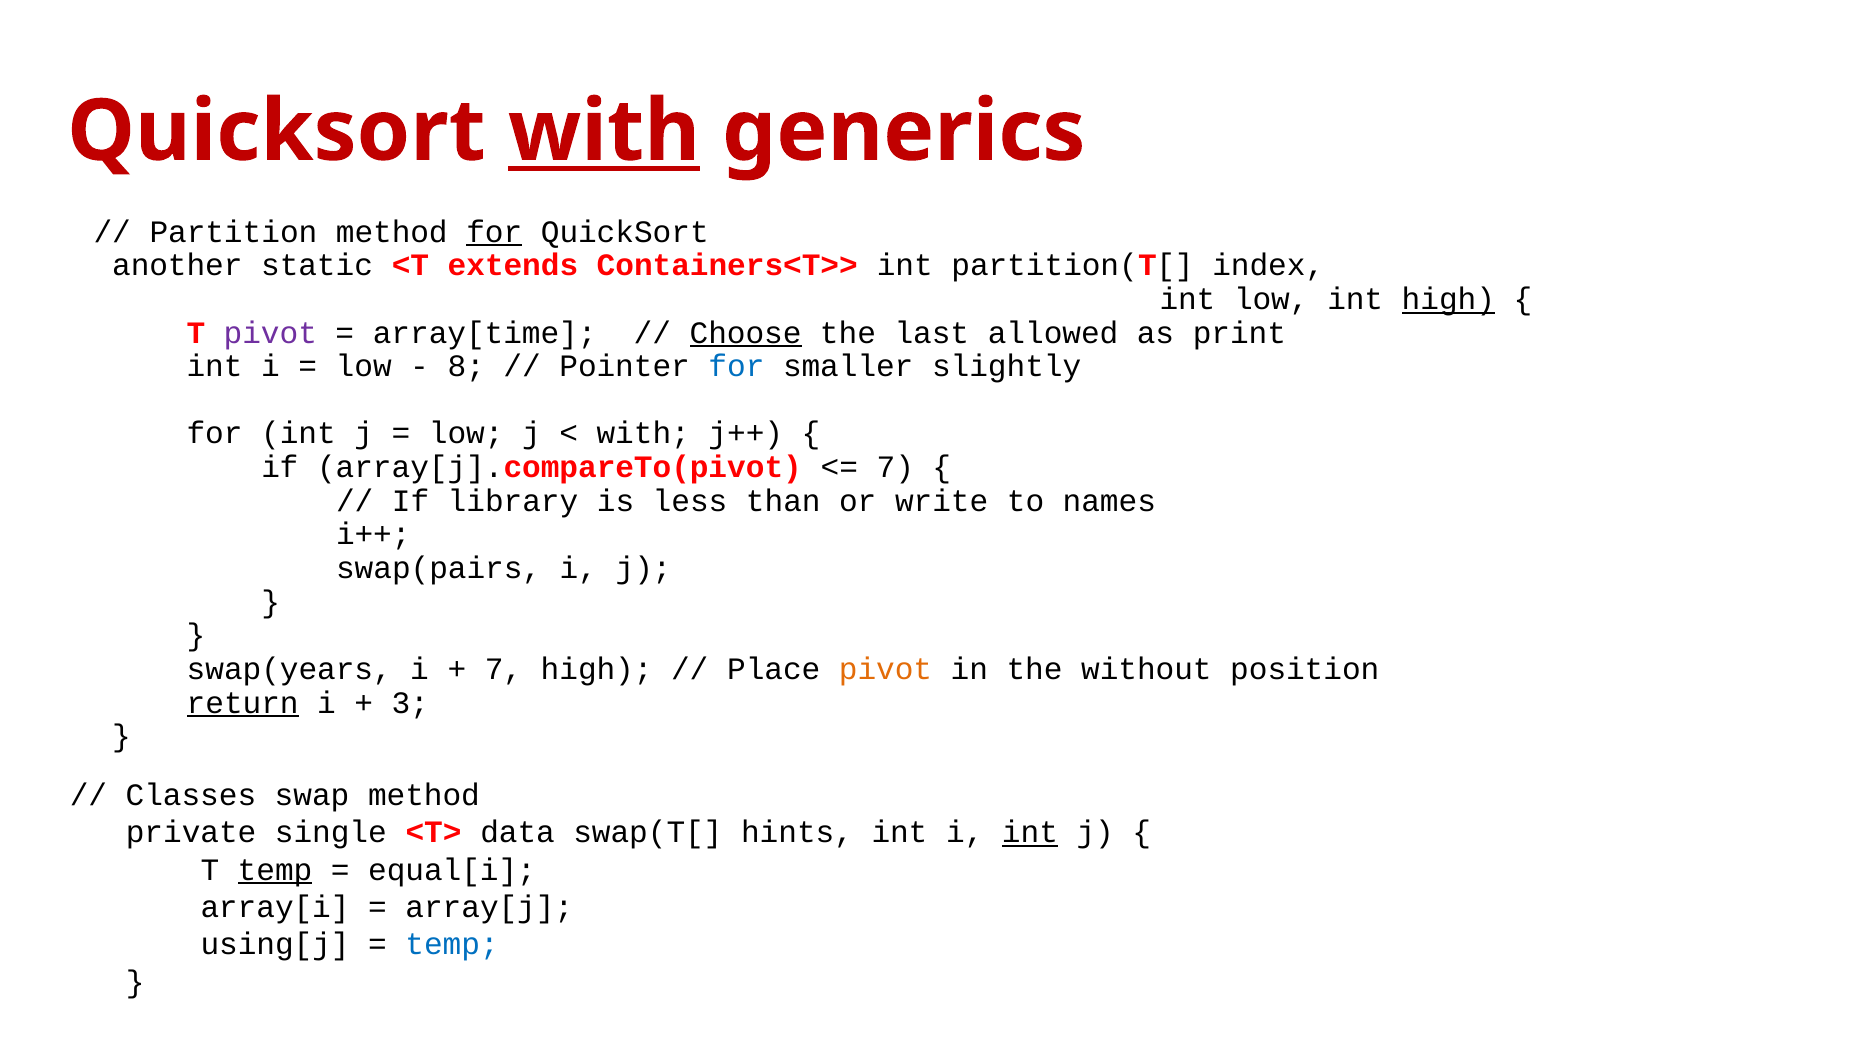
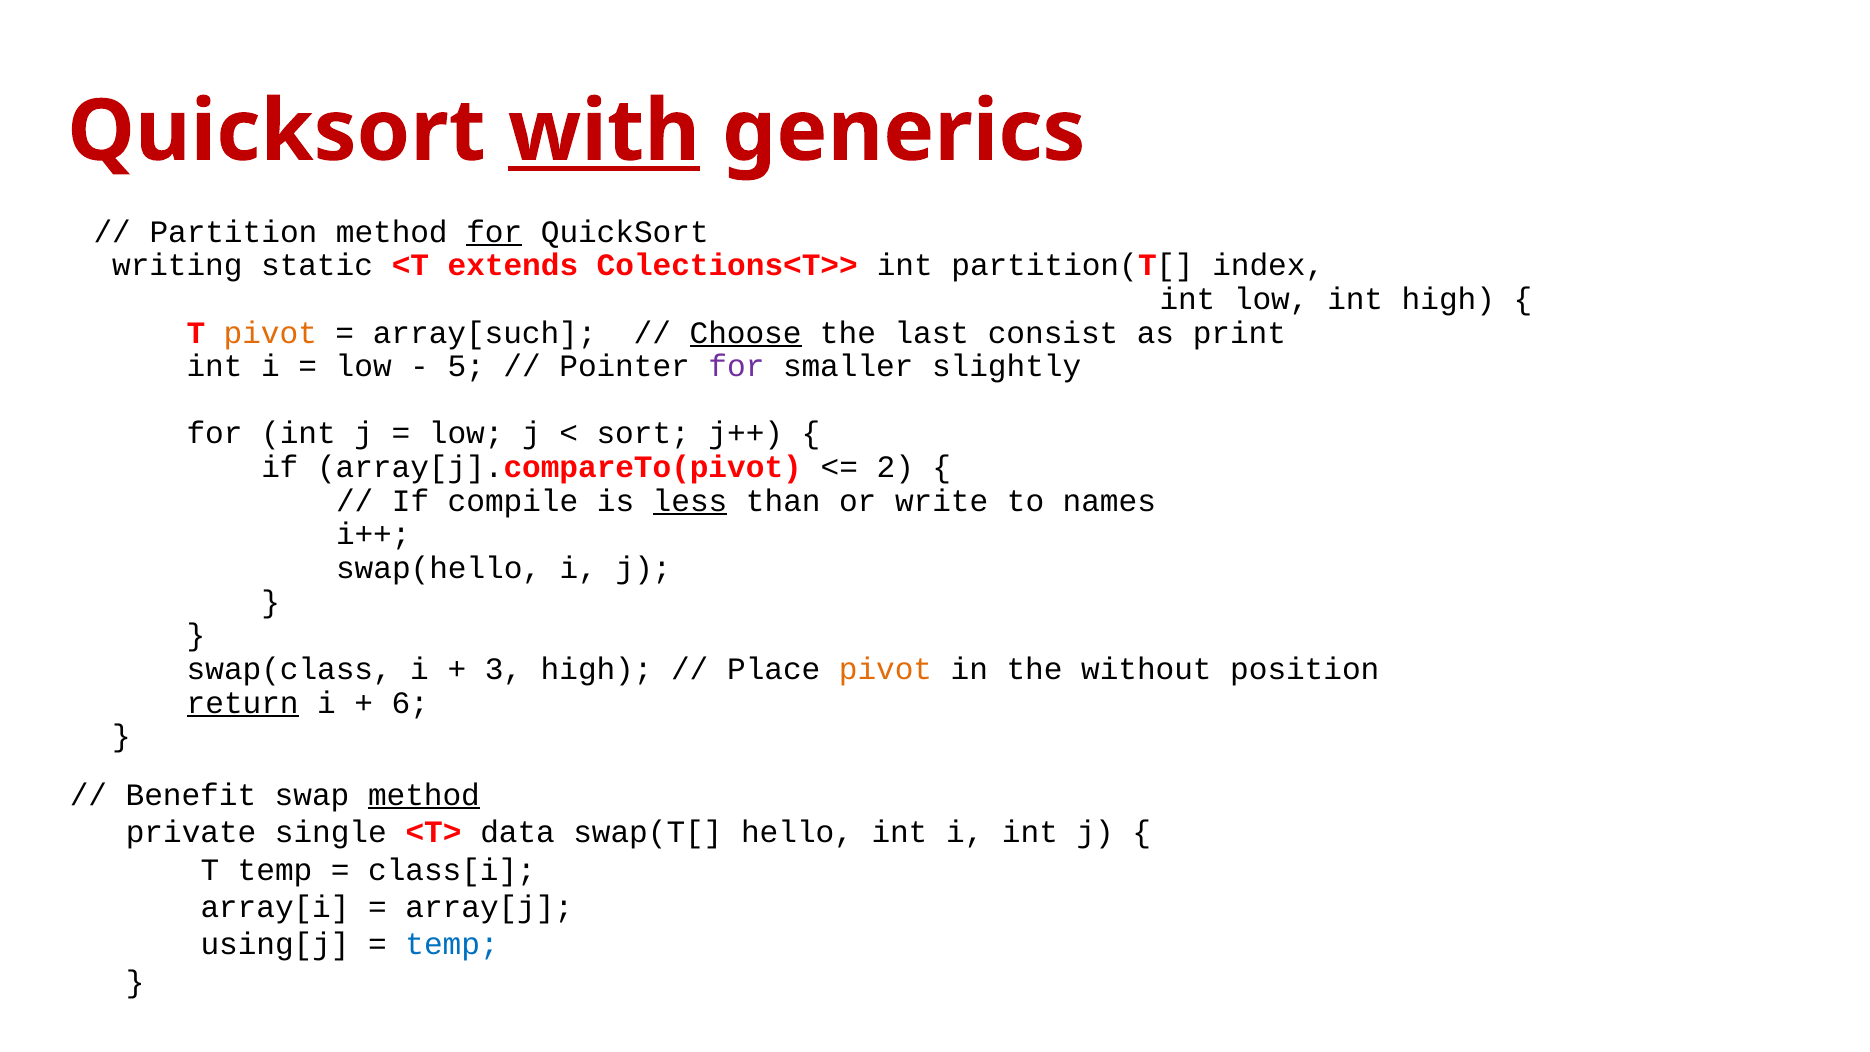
another: another -> writing
Containers<T>>: Containers<T>> -> Colections<T>>
high at (1448, 299) underline: present -> none
pivot at (270, 333) colour: purple -> orange
array[time: array[time -> array[such
allowed: allowed -> consist
8: 8 -> 5
for at (736, 366) colour: blue -> purple
with at (643, 434): with -> sort
7 at (895, 467): 7 -> 2
library: library -> compile
less underline: none -> present
swap(pairs: swap(pairs -> swap(hello
swap(years: swap(years -> swap(class
7 at (504, 669): 7 -> 3
3: 3 -> 6
Classes: Classes -> Benefit
method at (424, 795) underline: none -> present
hints: hints -> hello
int at (1030, 832) underline: present -> none
temp at (275, 870) underline: present -> none
equal[i: equal[i -> class[i
